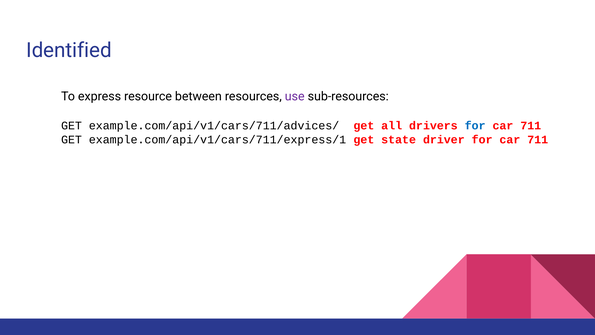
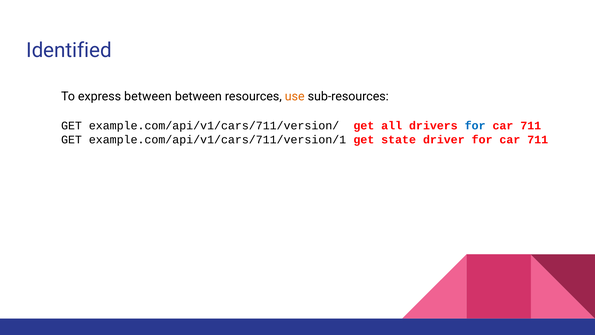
express resource: resource -> between
use colour: purple -> orange
example.com/api/v1/cars/711/advices/: example.com/api/v1/cars/711/advices/ -> example.com/api/v1/cars/711/version/
example.com/api/v1/cars/711/express/1: example.com/api/v1/cars/711/express/1 -> example.com/api/v1/cars/711/version/1
